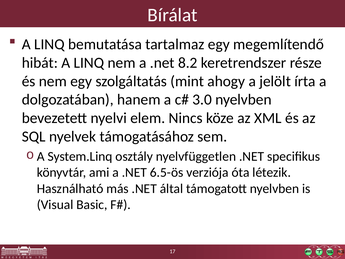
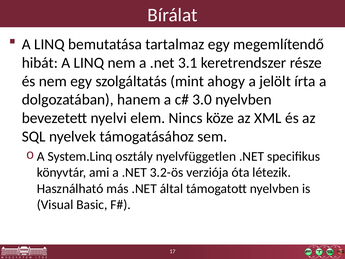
8.2: 8.2 -> 3.1
6.5-ös: 6.5-ös -> 3.2-ös
